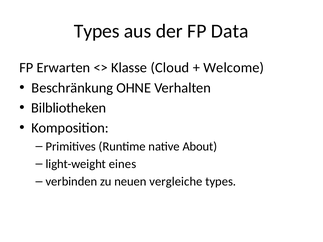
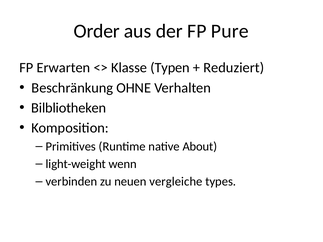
Types at (97, 31): Types -> Order
Data: Data -> Pure
Cloud: Cloud -> Typen
Welcome: Welcome -> Reduziert
eines: eines -> wenn
